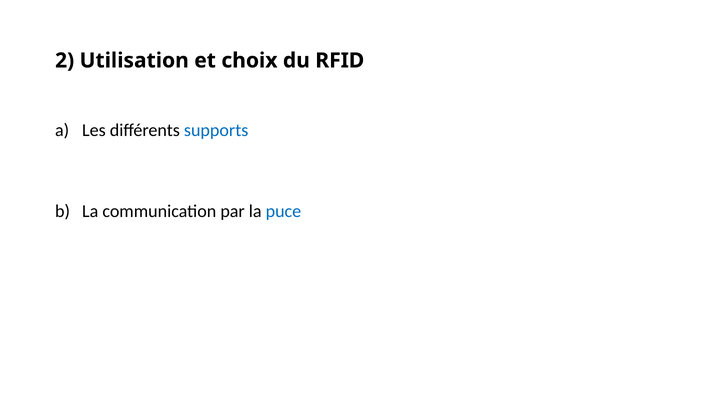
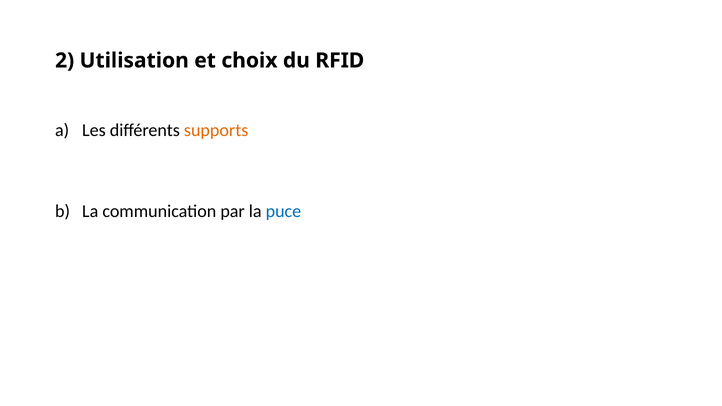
supports colour: blue -> orange
